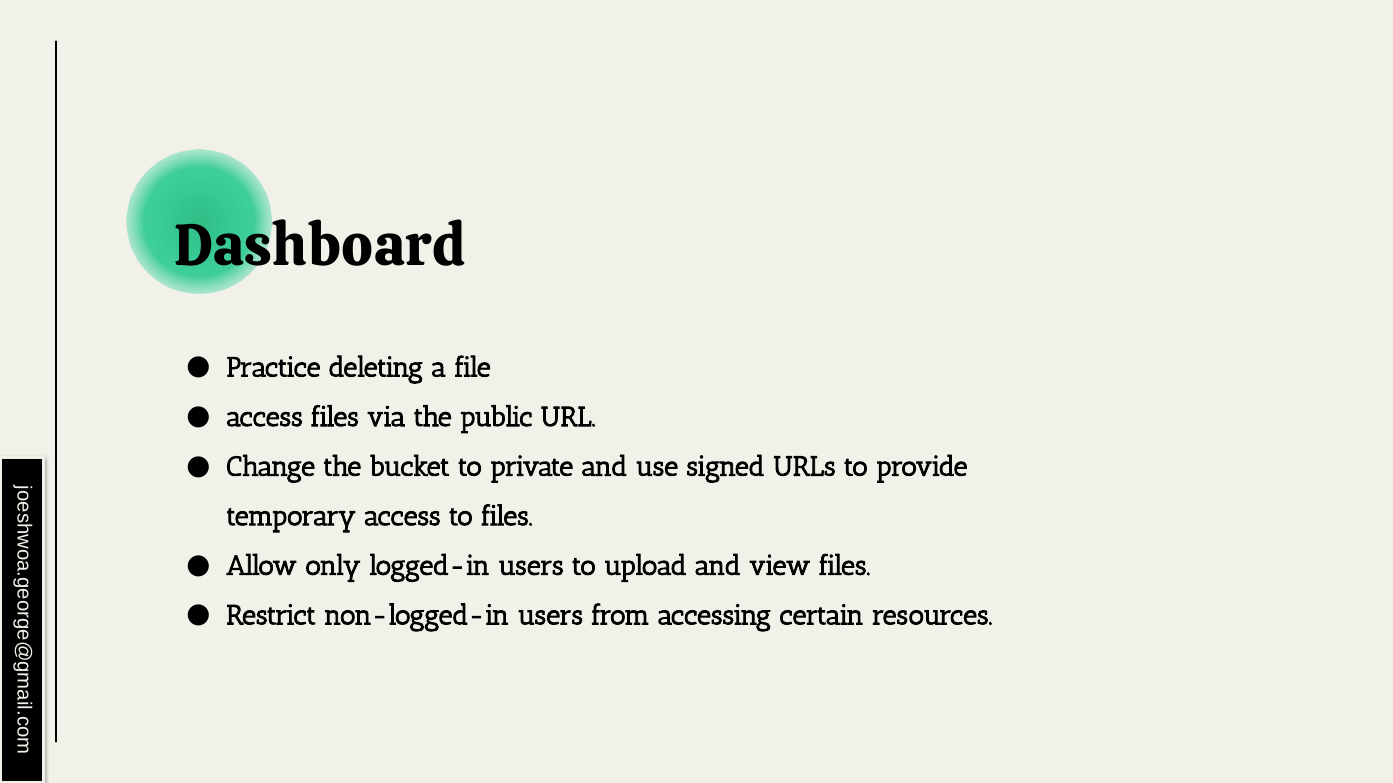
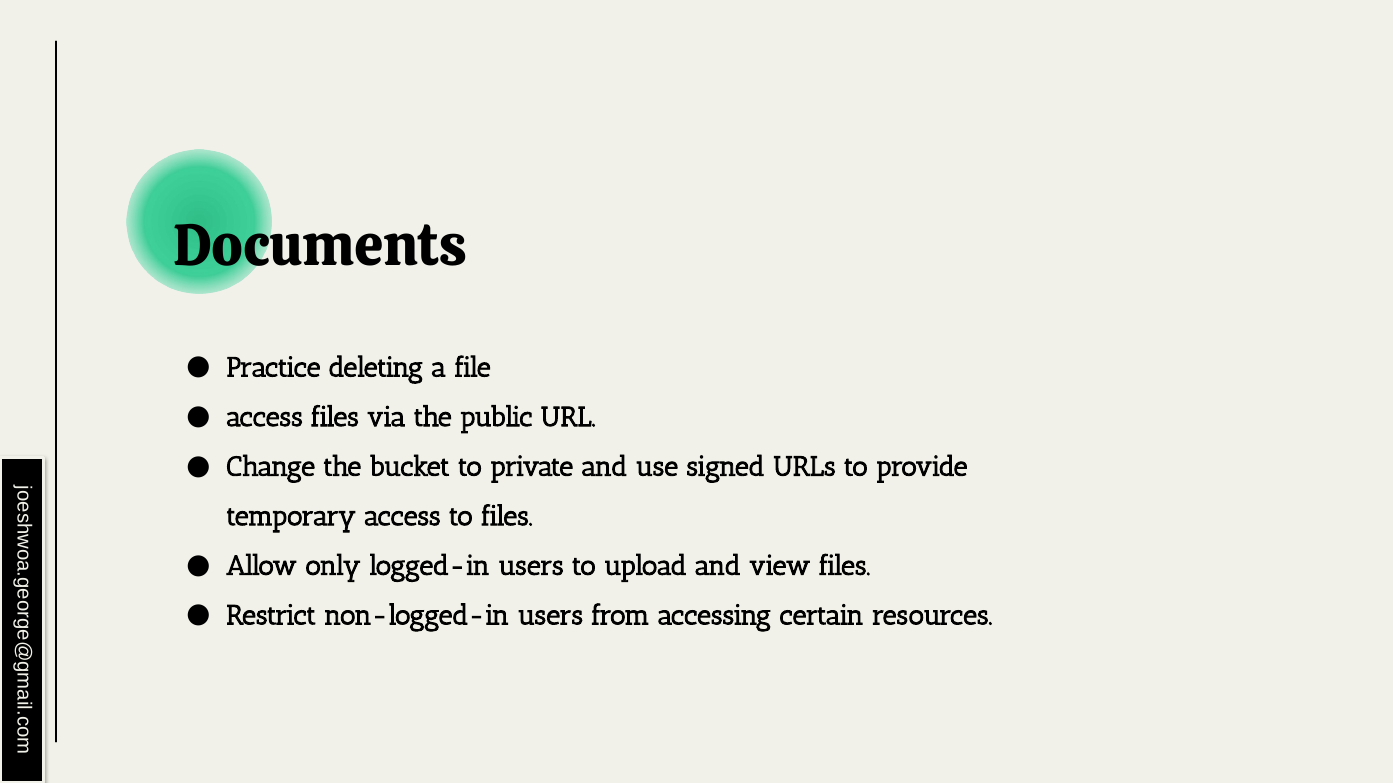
Dashboard: Dashboard -> Documents
